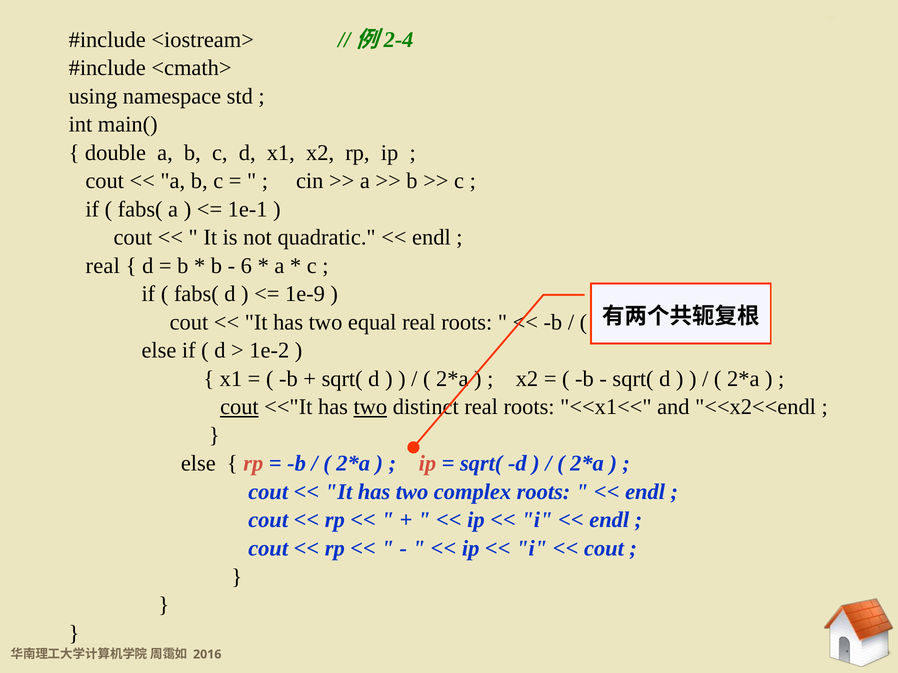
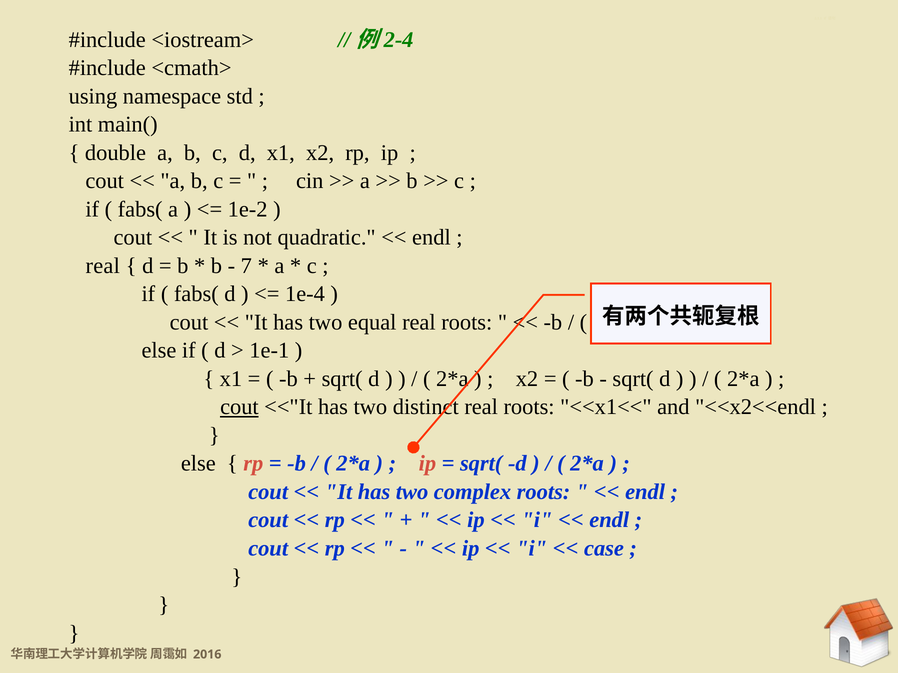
1e-1: 1e-1 -> 1e-2
6: 6 -> 7
1e-9: 1e-9 -> 1e-4
1e-2: 1e-2 -> 1e-1
two at (370, 407) underline: present -> none
cout at (604, 549): cout -> case
